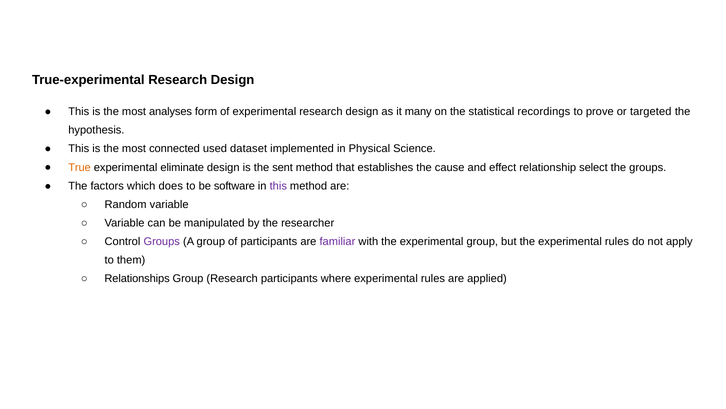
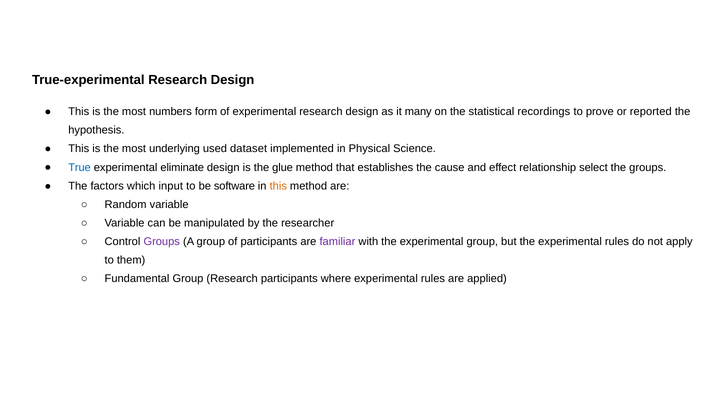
analyses: analyses -> numbers
targeted: targeted -> reported
connected: connected -> underlying
True colour: orange -> blue
sent: sent -> glue
does: does -> input
this at (278, 186) colour: purple -> orange
Relationships: Relationships -> Fundamental
